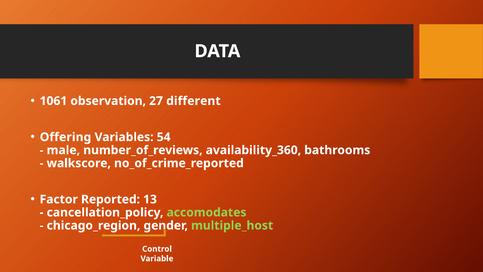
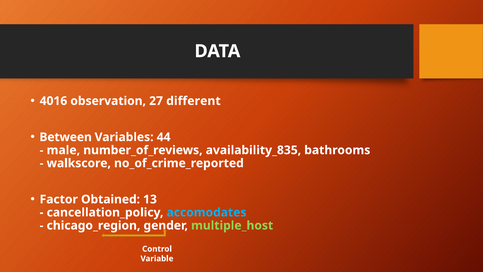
1061: 1061 -> 4016
Offering: Offering -> Between
54: 54 -> 44
availability_360: availability_360 -> availability_835
Reported: Reported -> Obtained
accomodates colour: light green -> light blue
